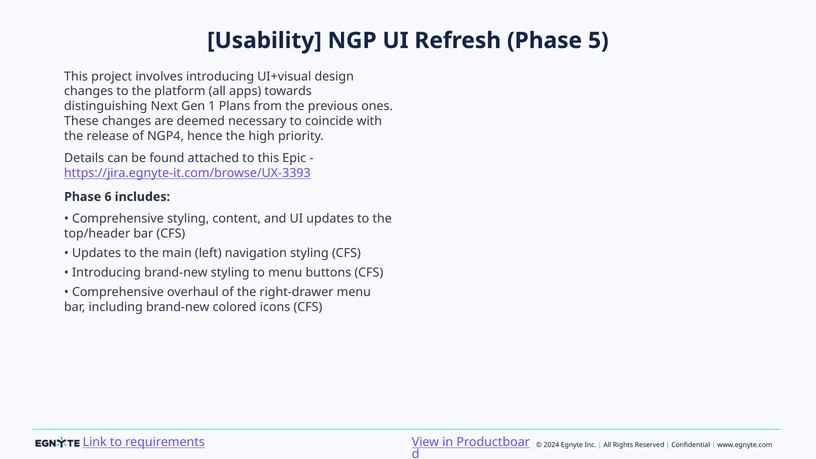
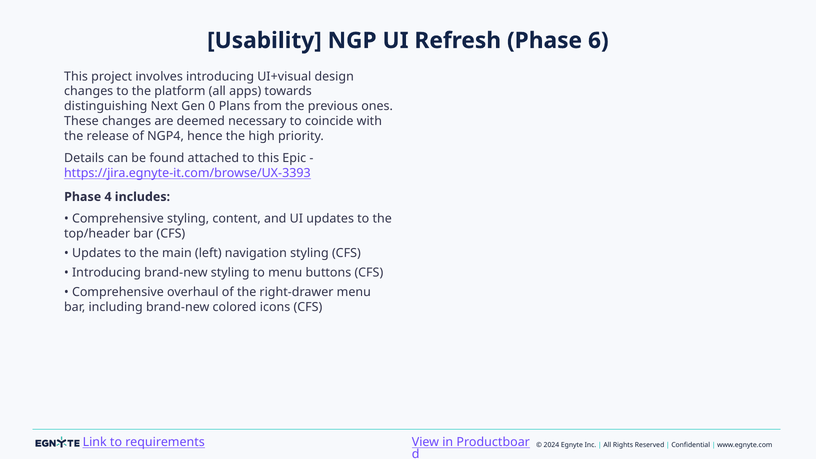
5: 5 -> 6
1: 1 -> 0
6: 6 -> 4
